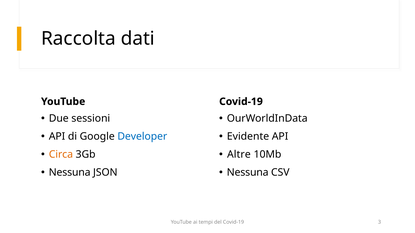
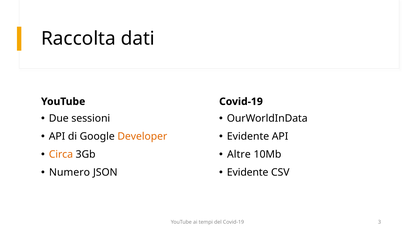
Developer colour: blue -> orange
Nessuna at (70, 173): Nessuna -> Numero
Nessuna at (248, 173): Nessuna -> Evidente
